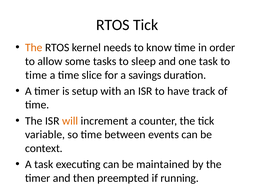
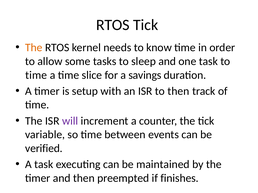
to have: have -> then
will colour: orange -> purple
context: context -> verified
running: running -> finishes
